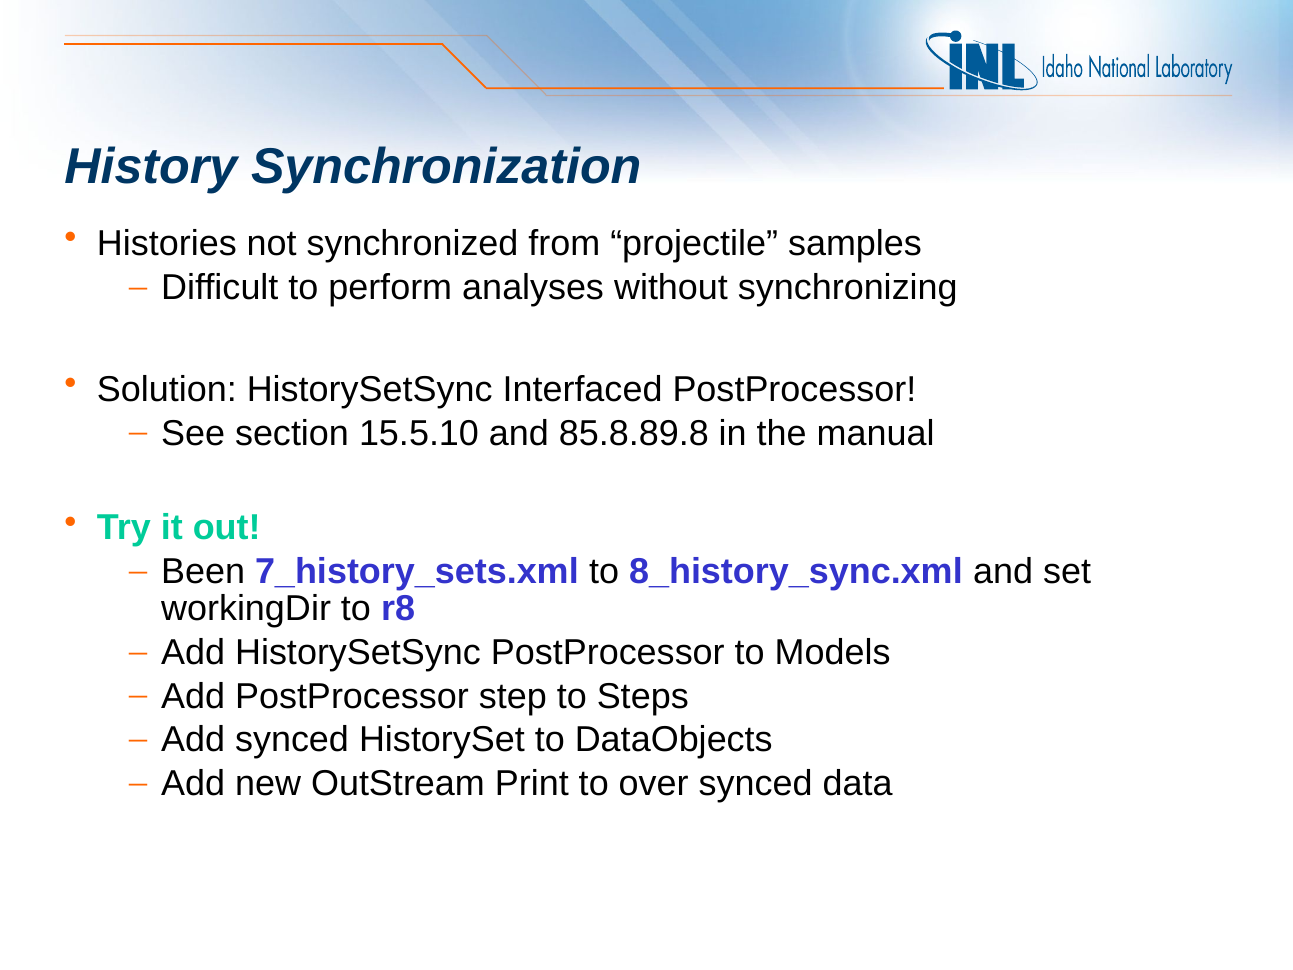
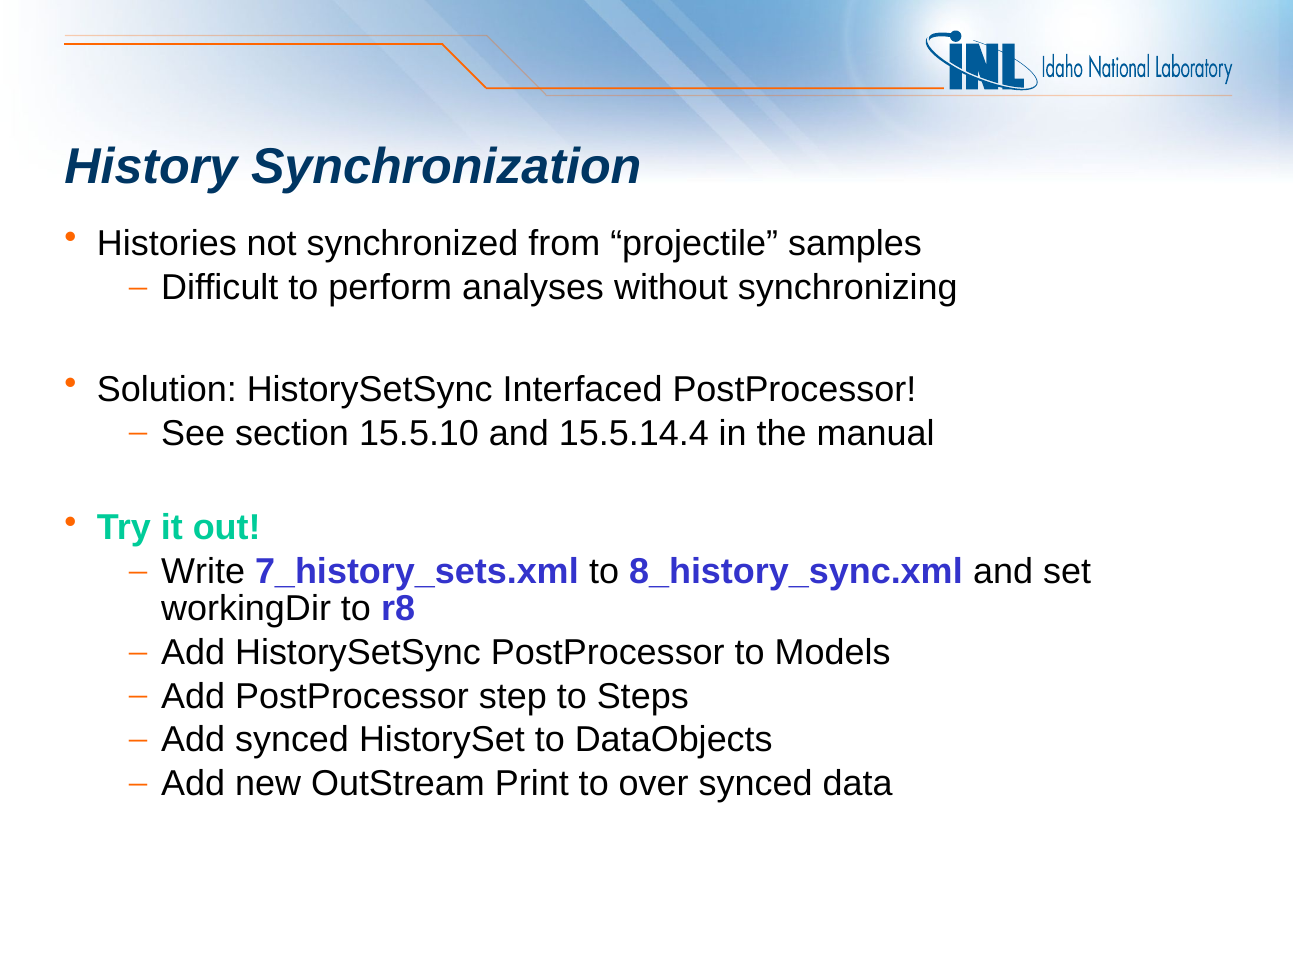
85.8.89.8: 85.8.89.8 -> 15.5.14.4
Been: Been -> Write
